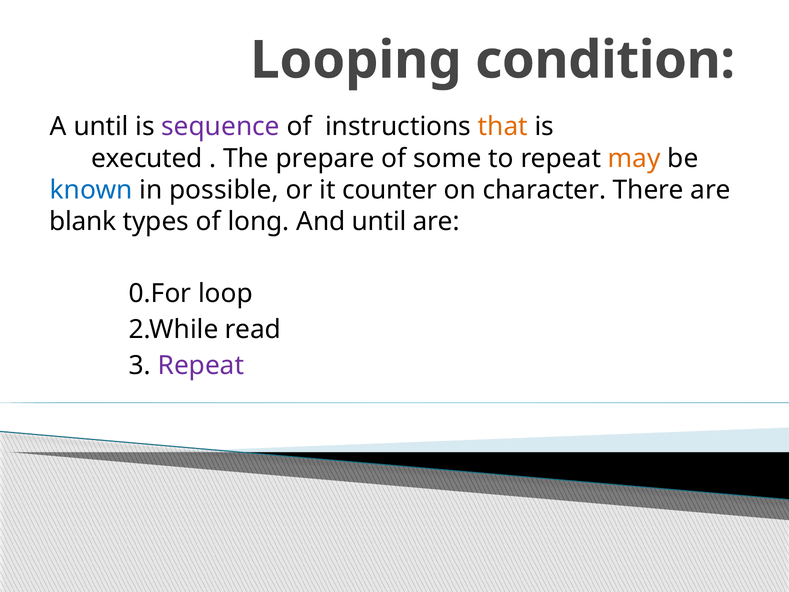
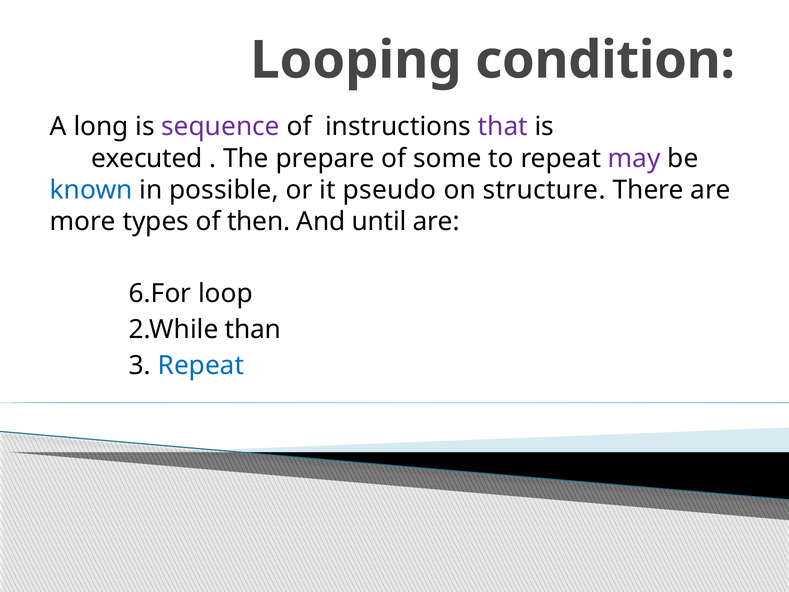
A until: until -> long
that colour: orange -> purple
may colour: orange -> purple
counter: counter -> pseudo
character: character -> structure
blank: blank -> more
long: long -> then
0.For: 0.For -> 6.For
read: read -> than
Repeat at (201, 365) colour: purple -> blue
